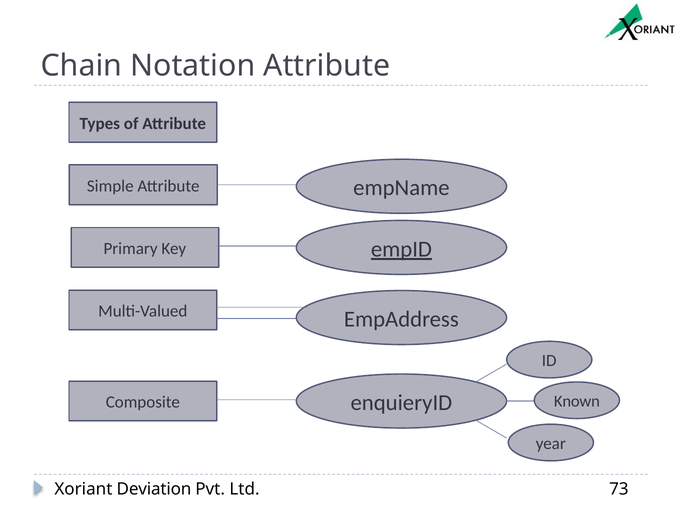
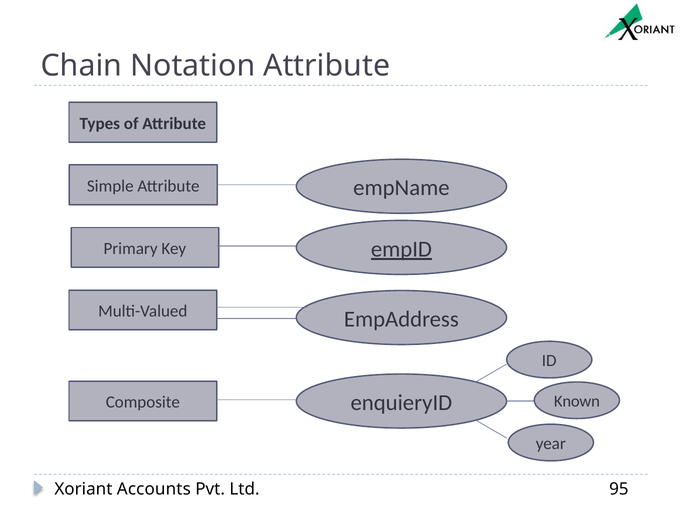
Deviation: Deviation -> Accounts
73: 73 -> 95
